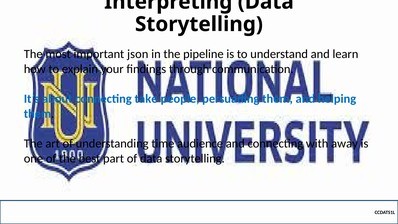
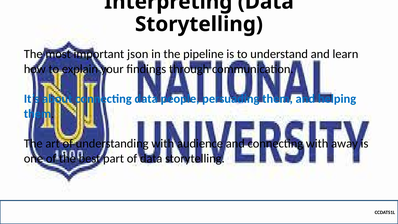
connecting take: take -> data
understanding time: time -> with
